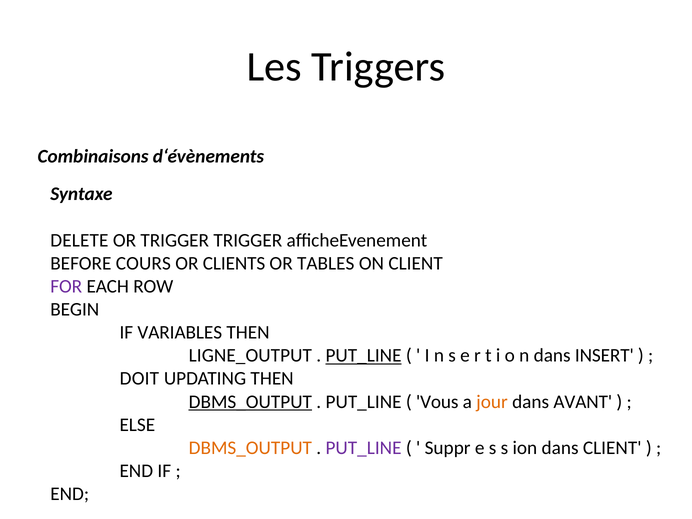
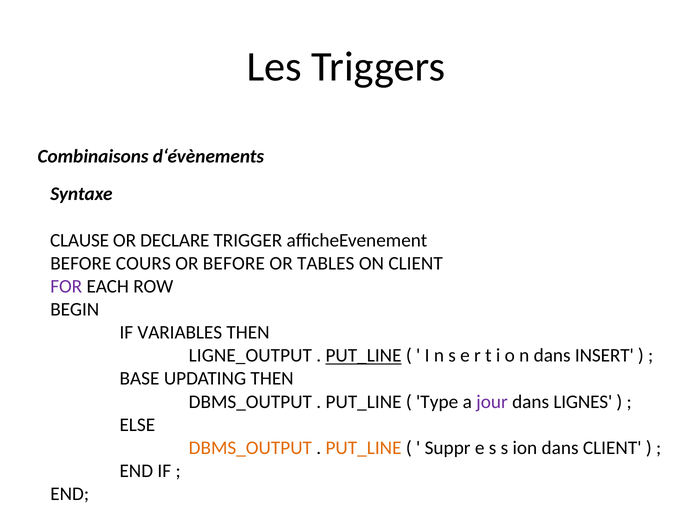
DELETE: DELETE -> CLAUSE
OR TRIGGER: TRIGGER -> DECLARE
OR CLIENTS: CLIENTS -> BEFORE
DOIT: DOIT -> BASE
DBMS_OUTPUT at (250, 402) underline: present -> none
Vous: Vous -> Type
jour colour: orange -> purple
AVANT: AVANT -> LIGNES
PUT_LINE at (364, 448) colour: purple -> orange
